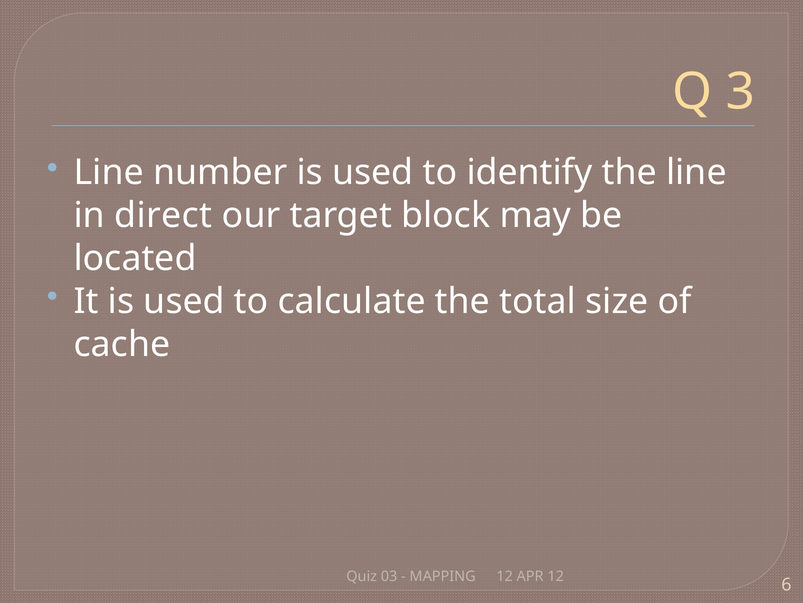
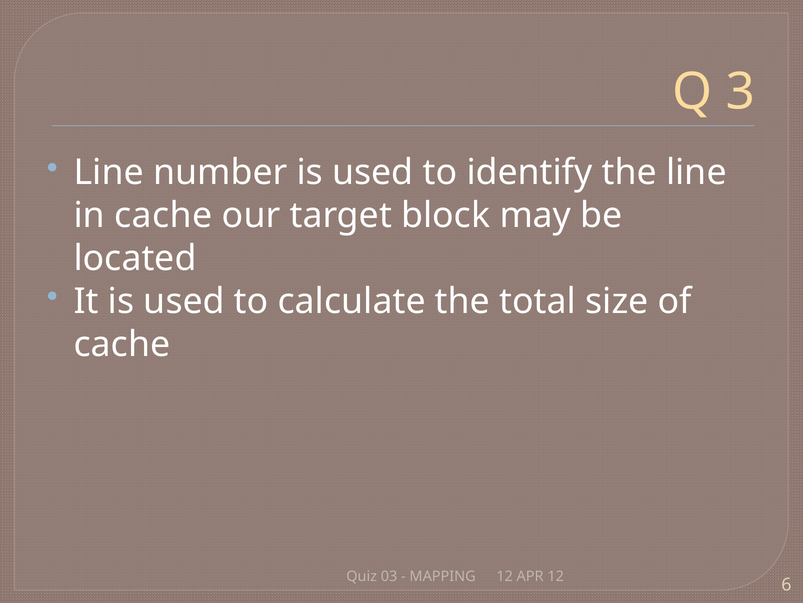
in direct: direct -> cache
